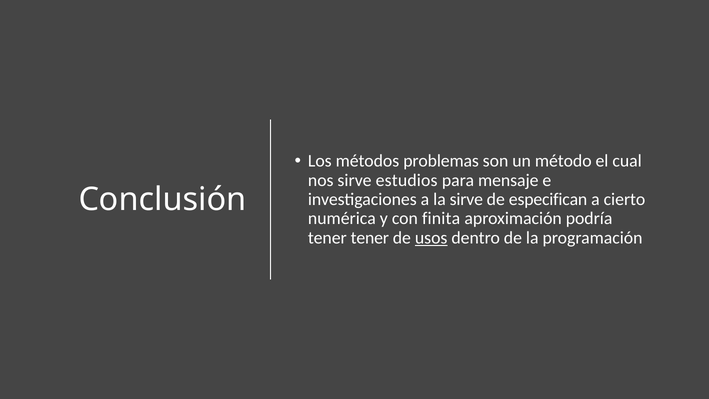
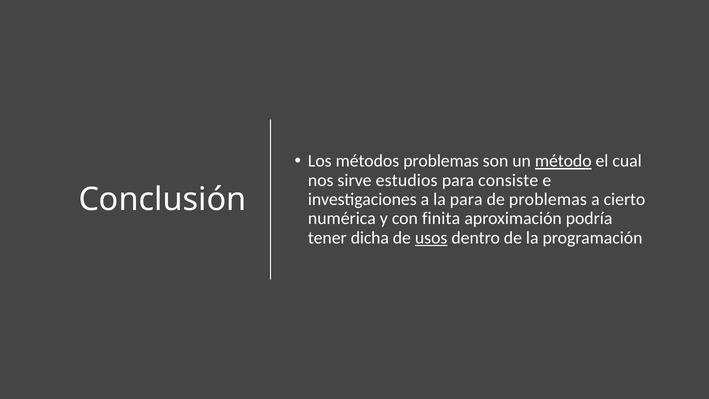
método underline: none -> present
mensaje: mensaje -> consiste
la sirve: sirve -> para
de especifican: especifican -> problemas
tener tener: tener -> dicha
